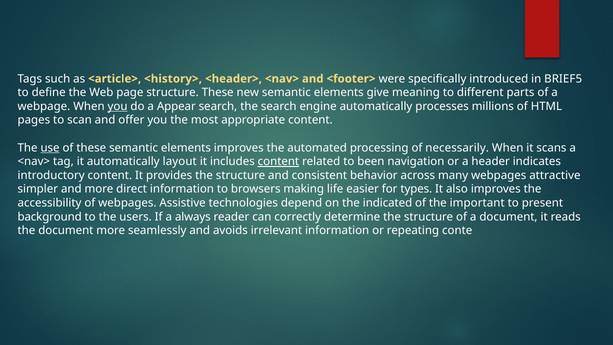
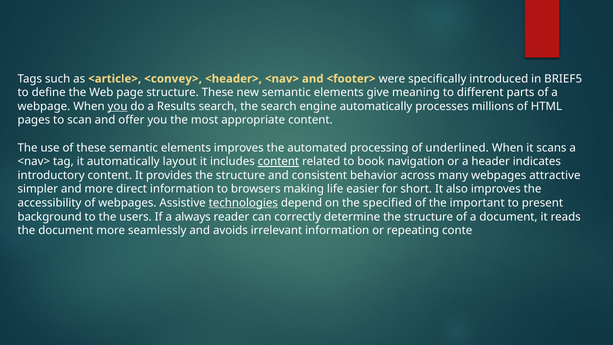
<history>: <history> -> <convey>
Appear: Appear -> Results
use underline: present -> none
necessarily: necessarily -> underlined
been: been -> book
types: types -> short
technologies underline: none -> present
indicated: indicated -> specified
